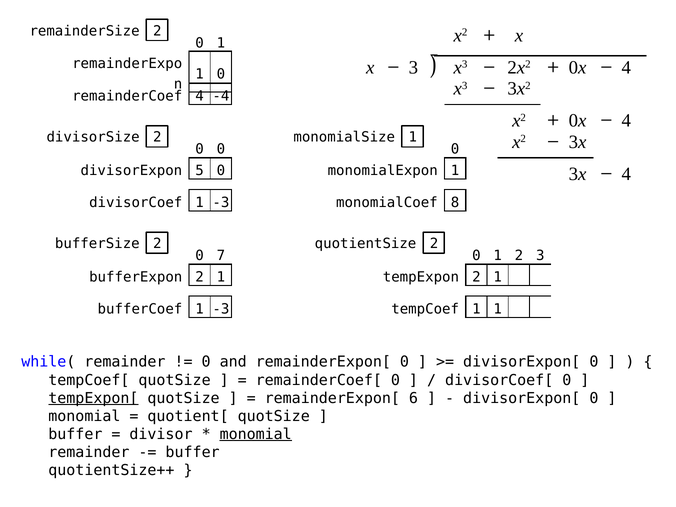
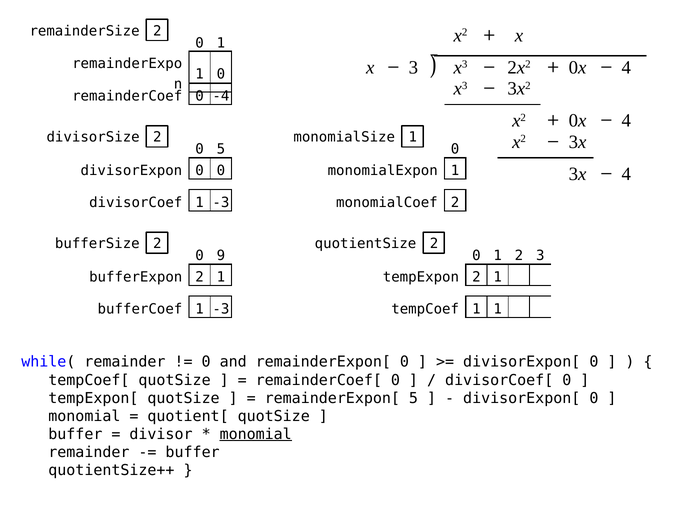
remainderCoef 4: 4 -> 0
0 0: 0 -> 5
divisorExpon 5: 5 -> 0
monomialCoef 8: 8 -> 2
7: 7 -> 9
tempExpon[ underline: present -> none
remainderExpon[ 6: 6 -> 5
